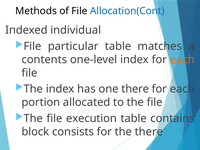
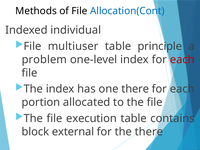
particular: particular -> multiuser
matches: matches -> principle
contents: contents -> problem
each at (182, 60) colour: orange -> red
consists: consists -> external
